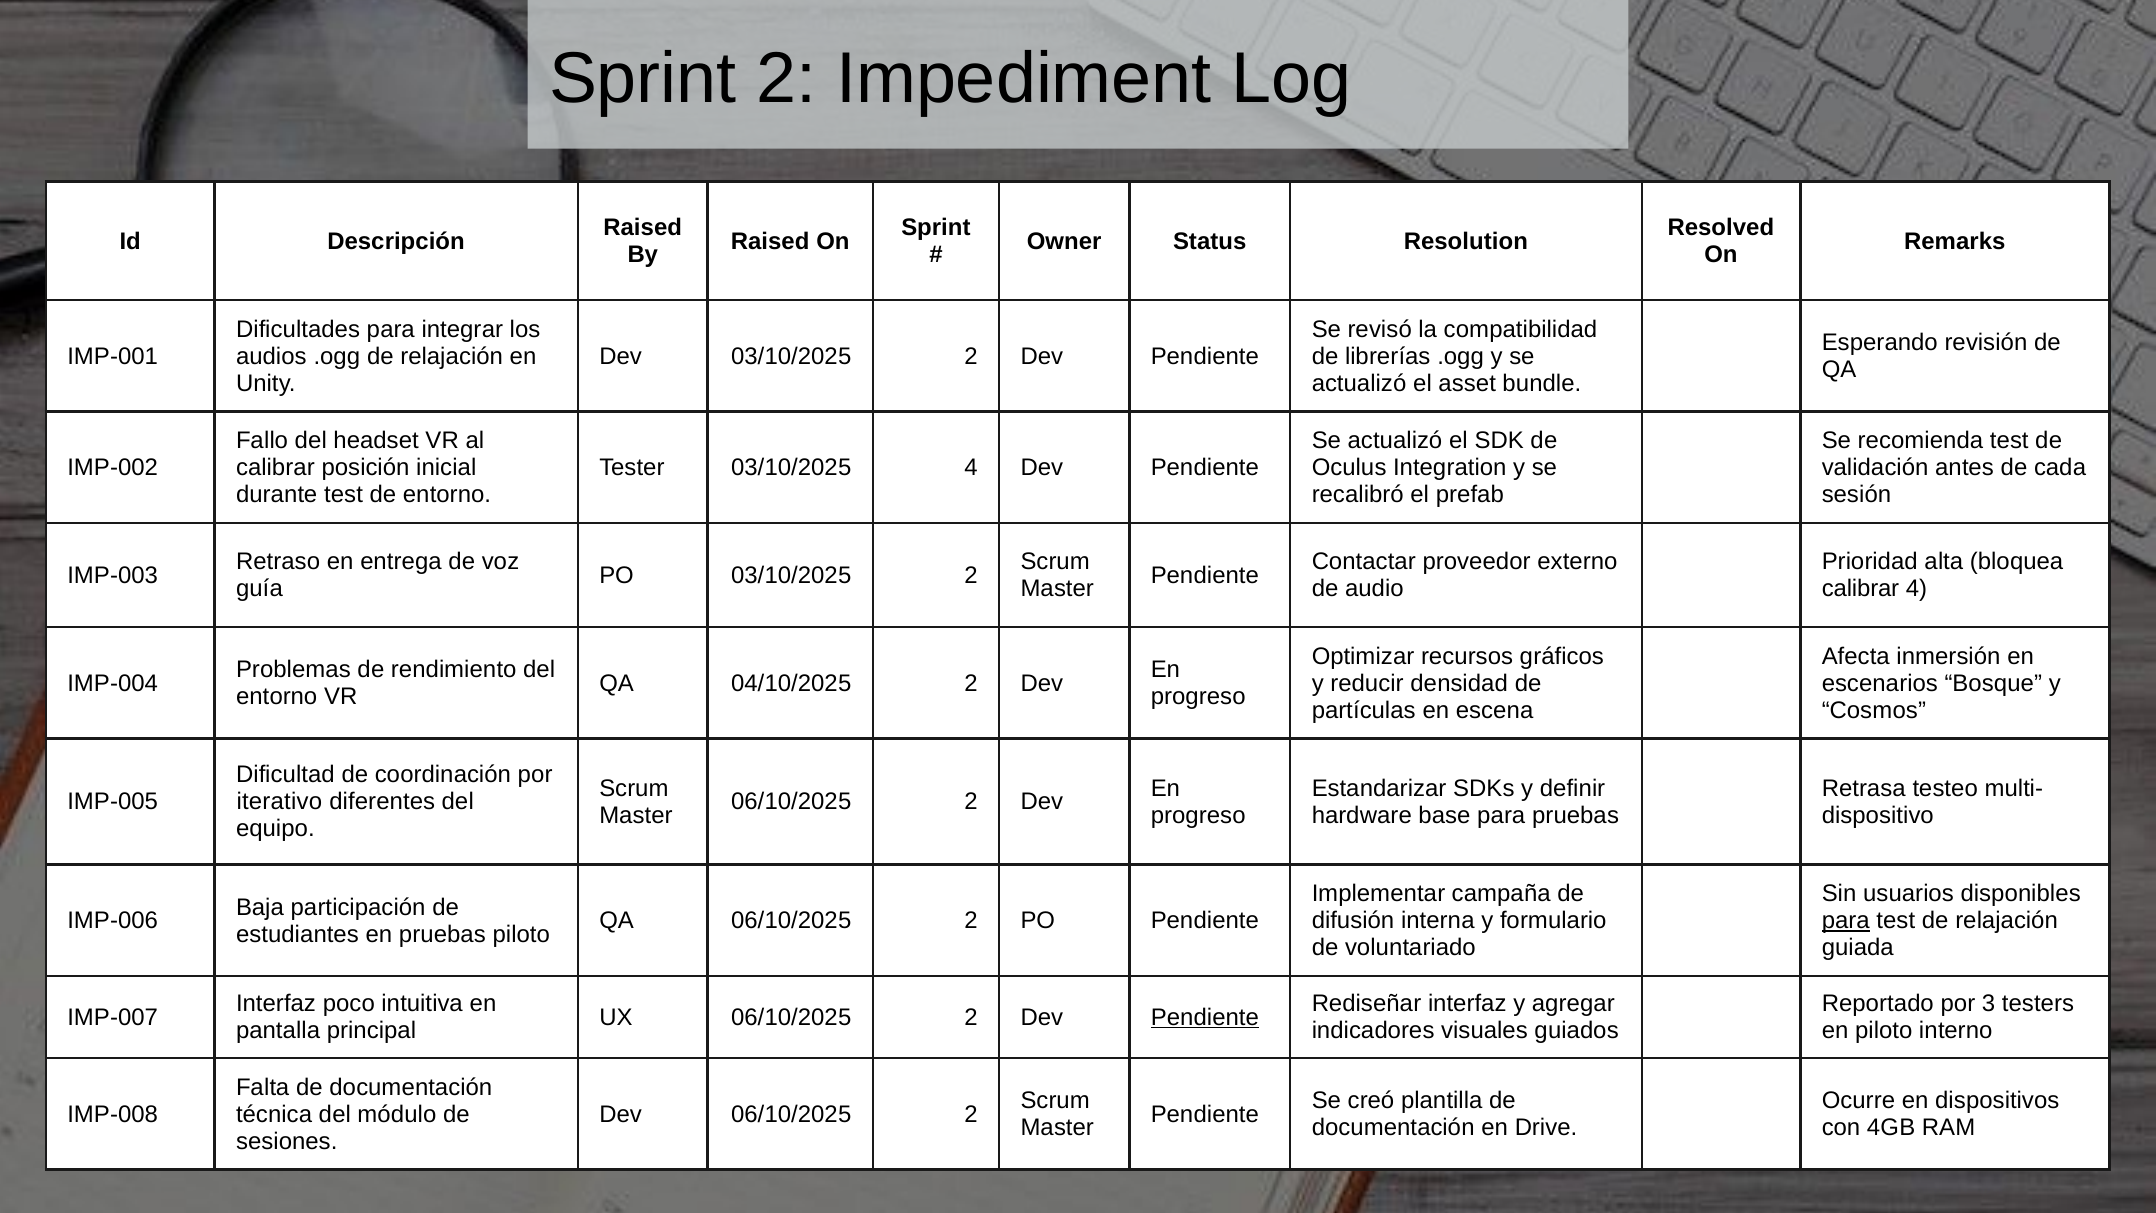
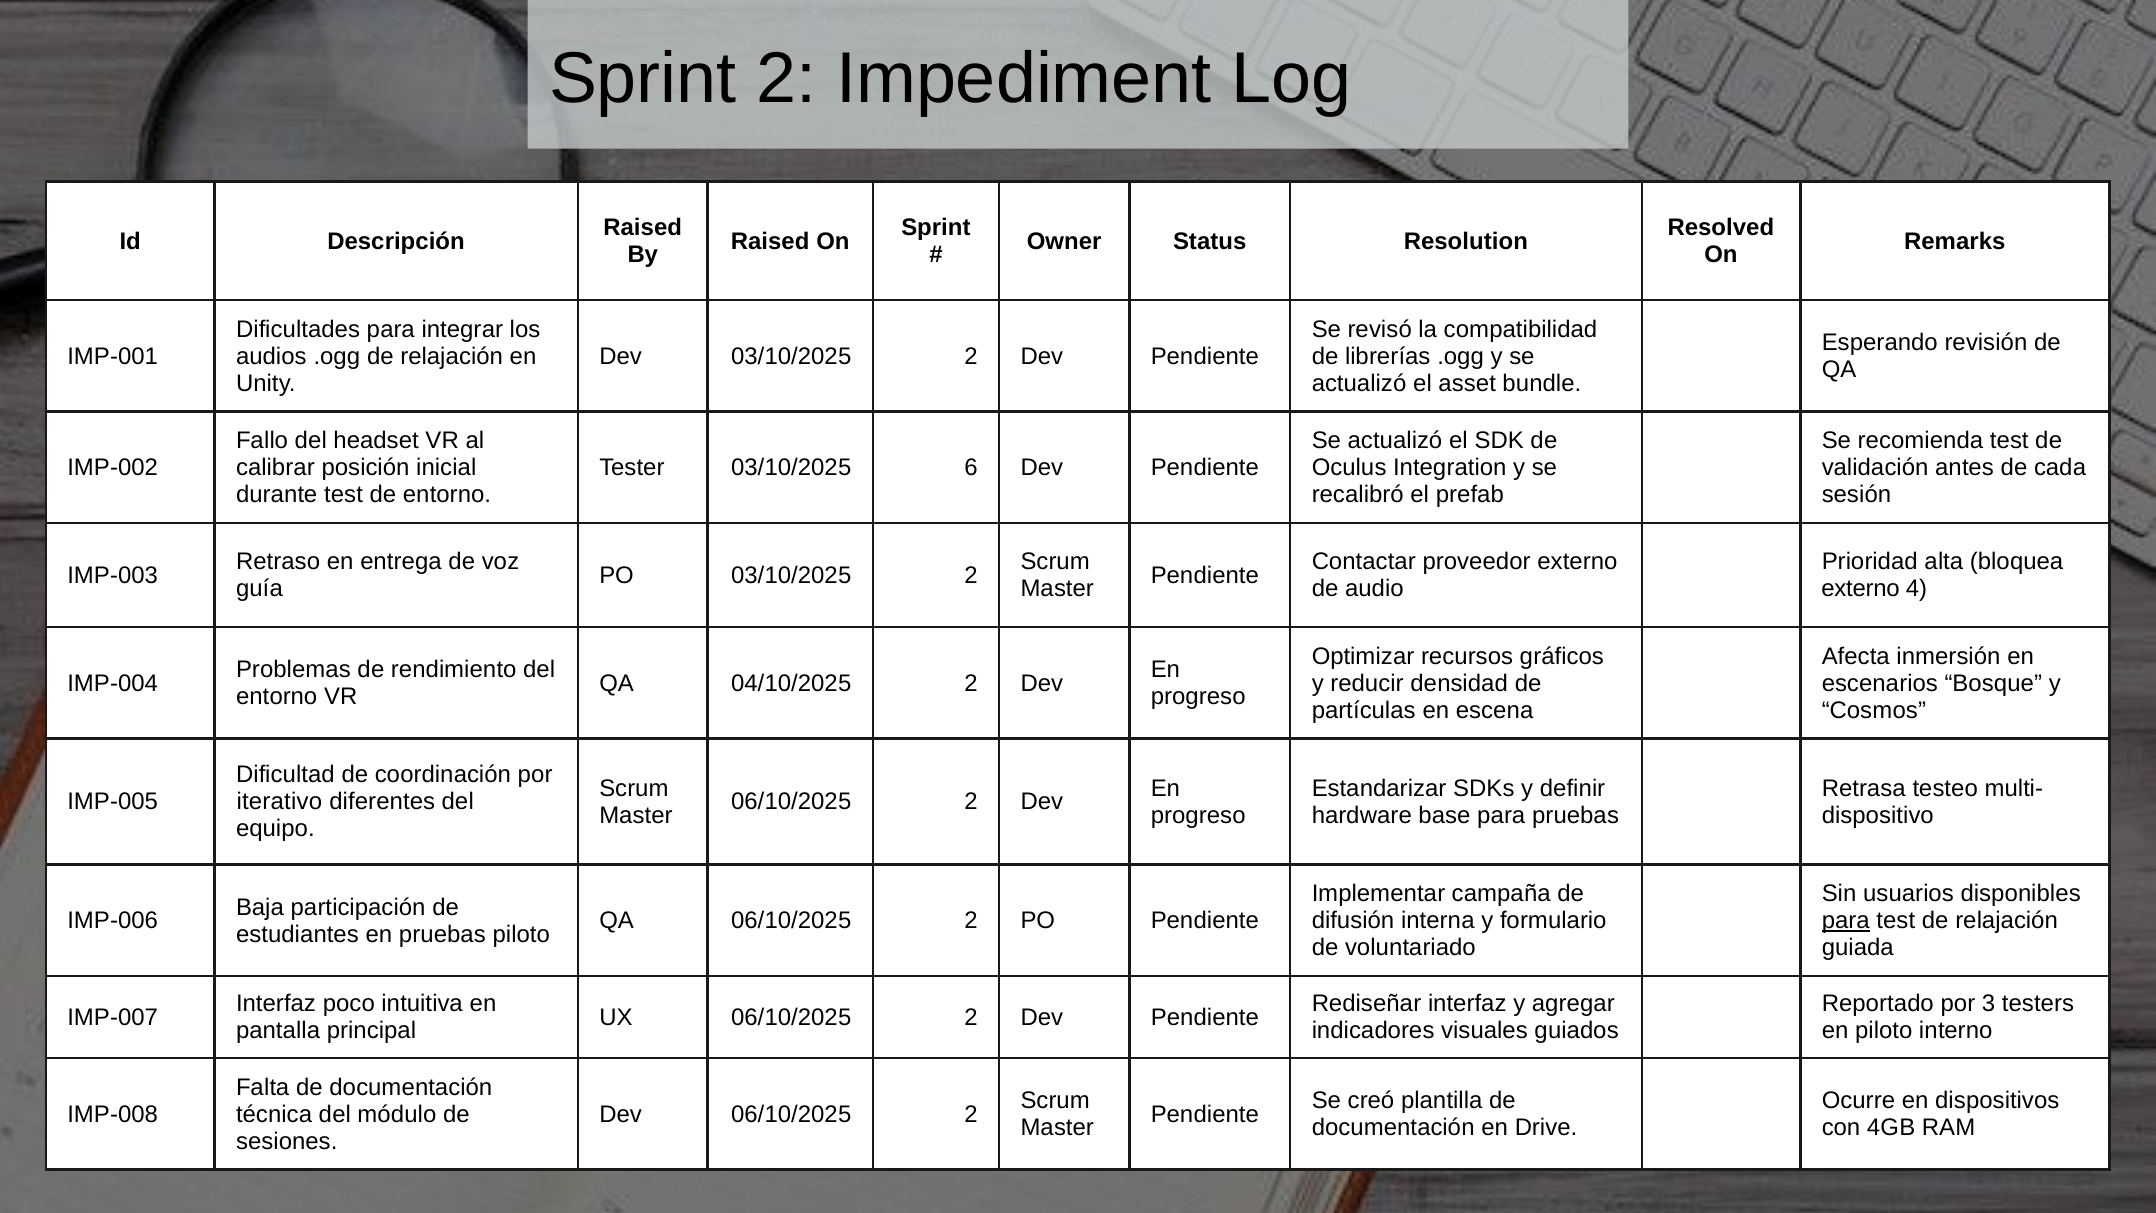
03/10/2025 4: 4 -> 6
calibrar at (1861, 589): calibrar -> externo
Pendiente at (1205, 1017) underline: present -> none
